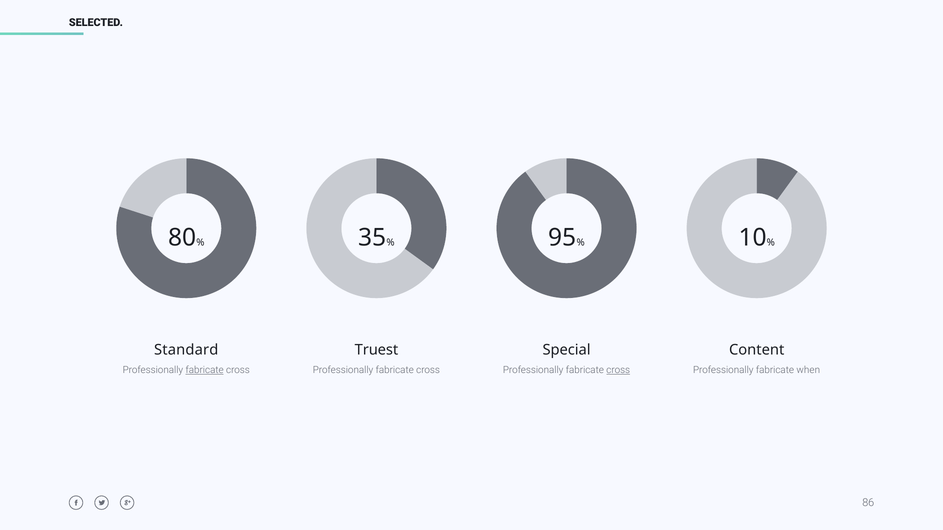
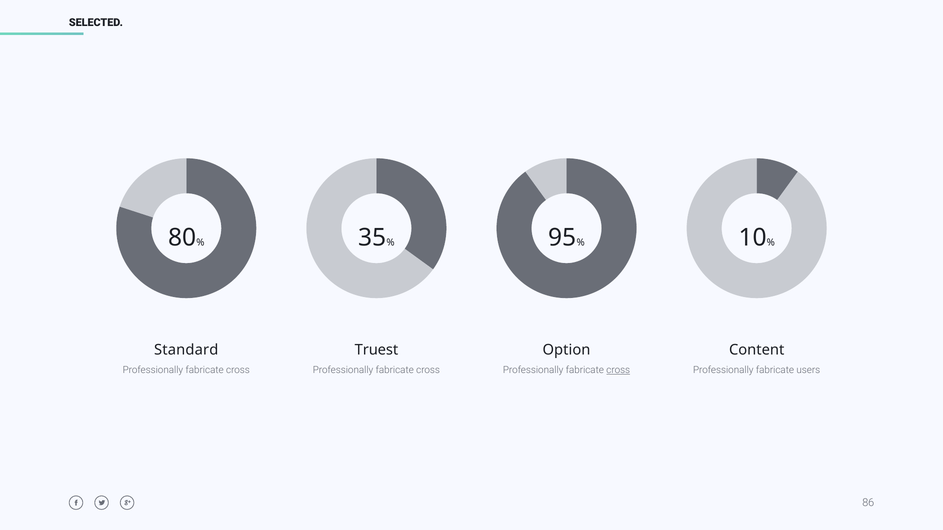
Special: Special -> Option
fabricate at (205, 370) underline: present -> none
when: when -> users
